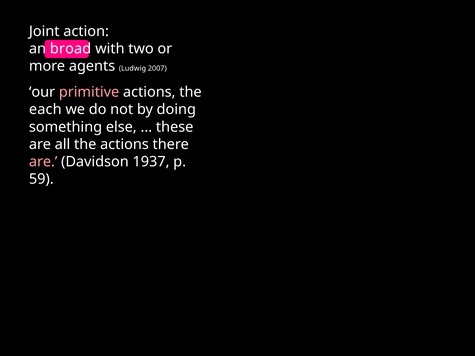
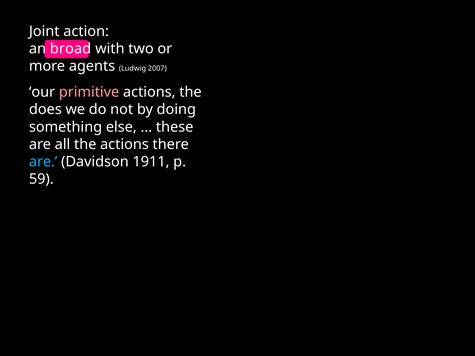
each: each -> does
are at (43, 162) colour: pink -> light blue
1937: 1937 -> 1911
